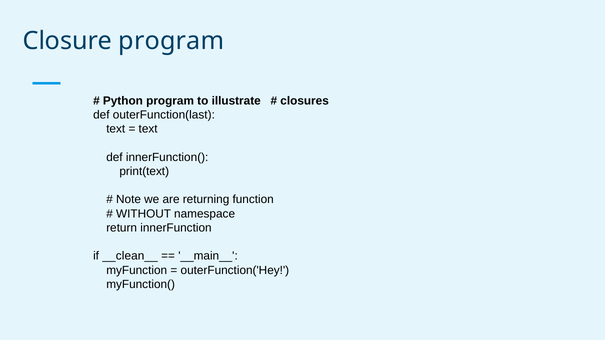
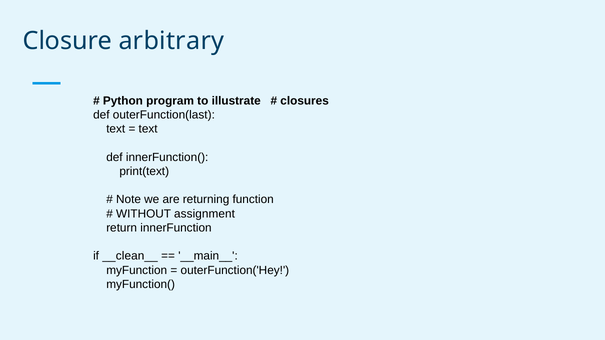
Closure program: program -> arbitrary
namespace: namespace -> assignment
